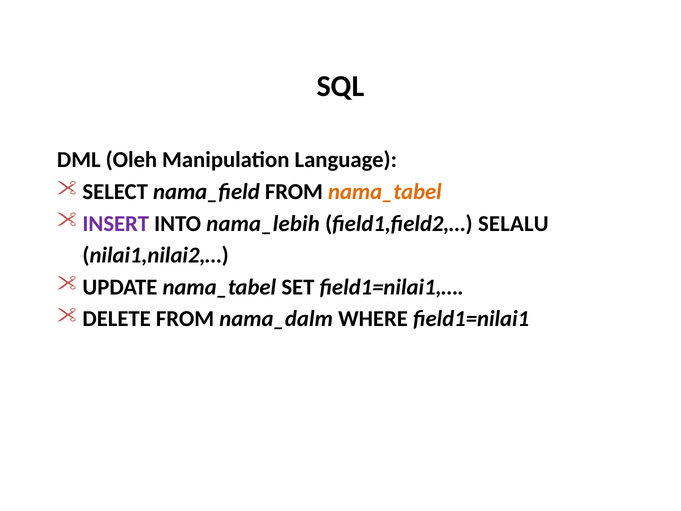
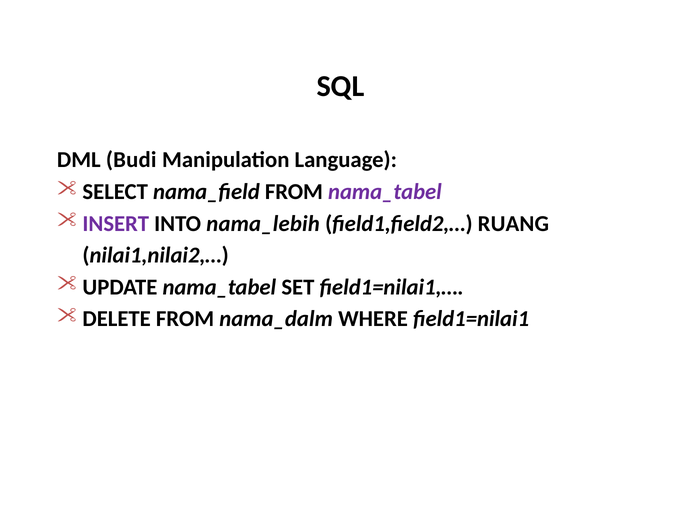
Oleh: Oleh -> Budi
nama_tabel at (385, 192) colour: orange -> purple
SELALU: SELALU -> RUANG
